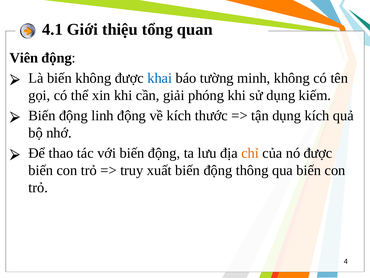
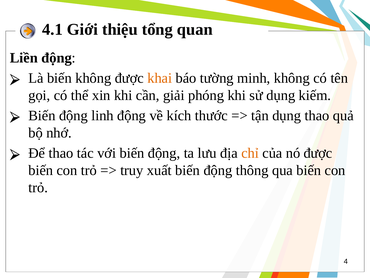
Viên: Viên -> Liền
khai colour: blue -> orange
dụng kích: kích -> thao
